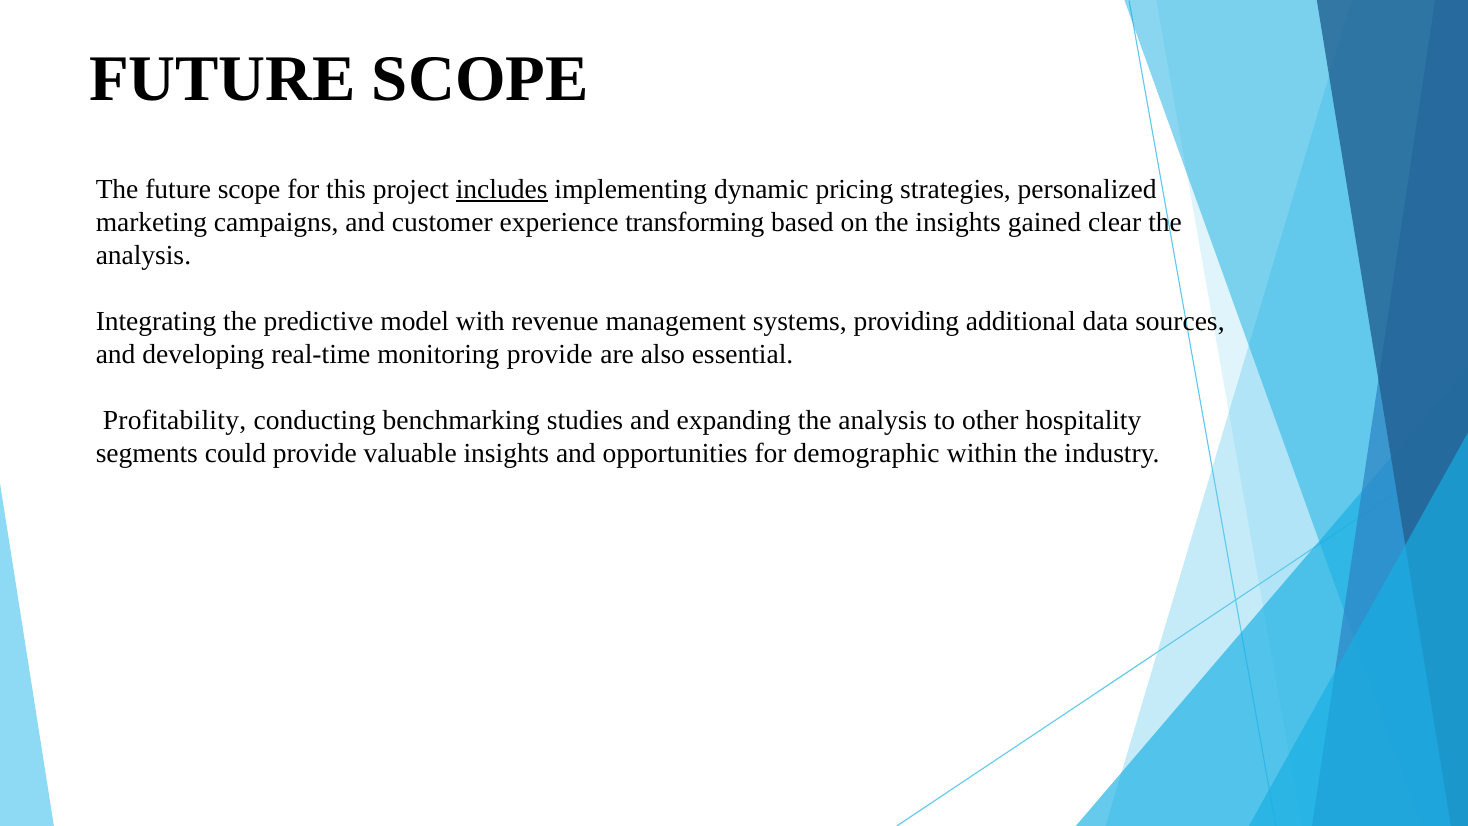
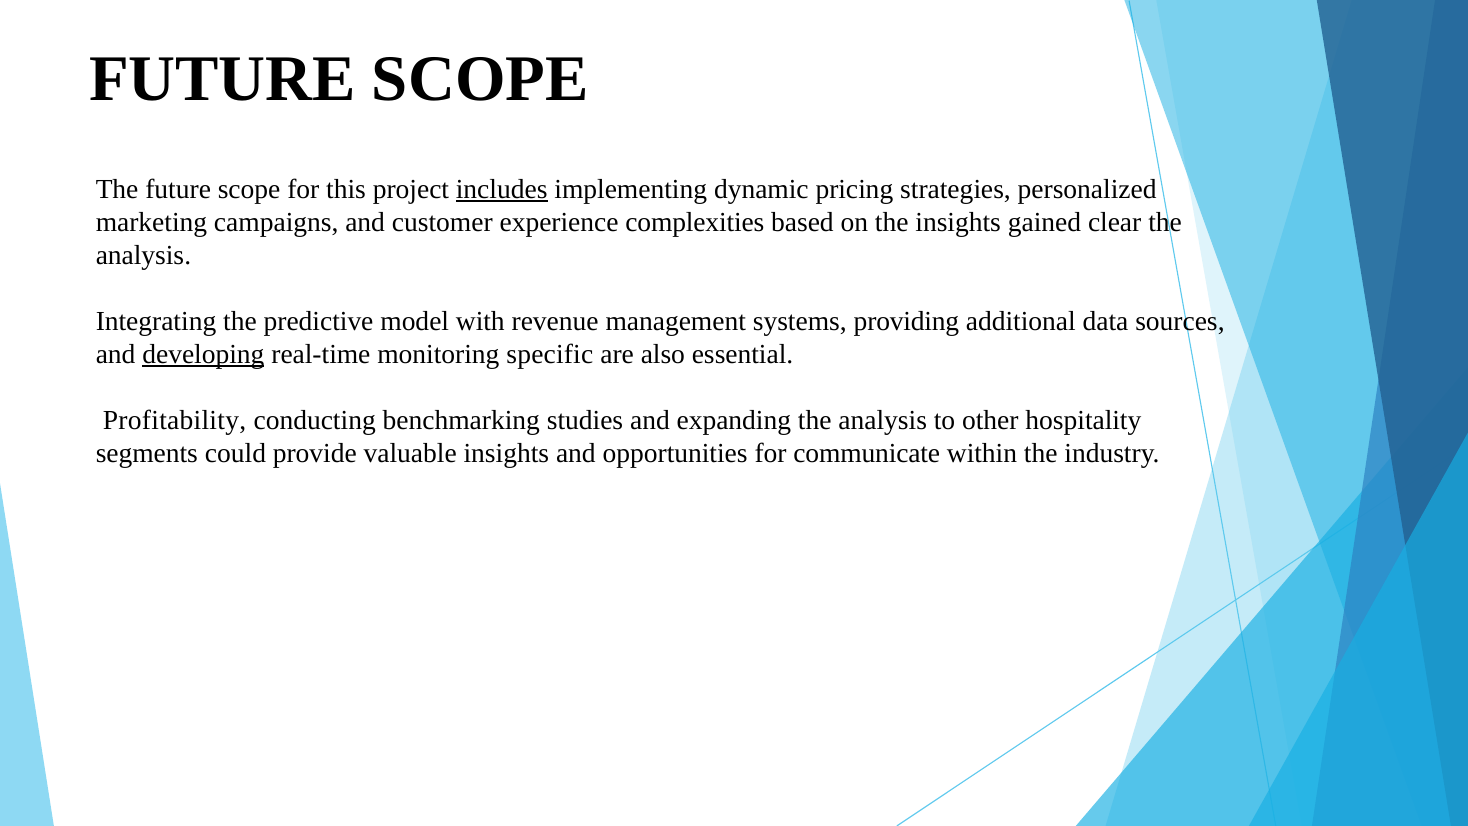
transforming: transforming -> complexities
developing underline: none -> present
monitoring provide: provide -> specific
demographic: demographic -> communicate
